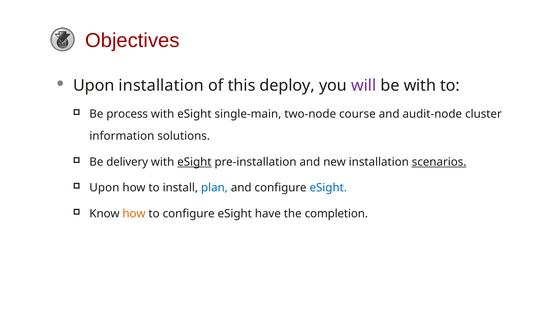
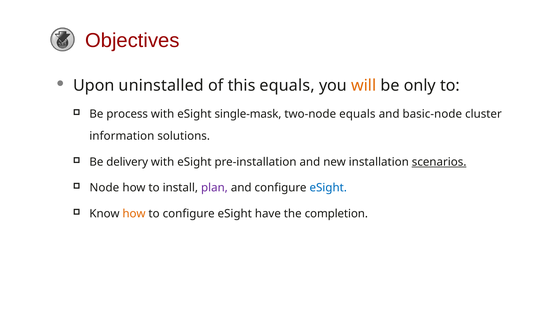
Upon installation: installation -> uninstalled
this deploy: deploy -> equals
will colour: purple -> orange
be with: with -> only
single-main: single-main -> single-mask
two-node course: course -> equals
audit-node: audit-node -> basic-node
eSight at (194, 162) underline: present -> none
Upon at (104, 188): Upon -> Node
plan colour: blue -> purple
